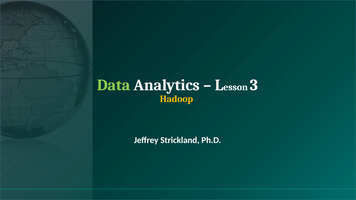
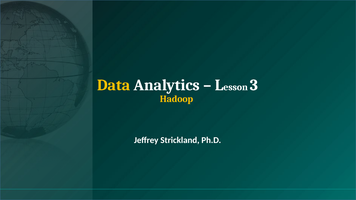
Data colour: light green -> yellow
